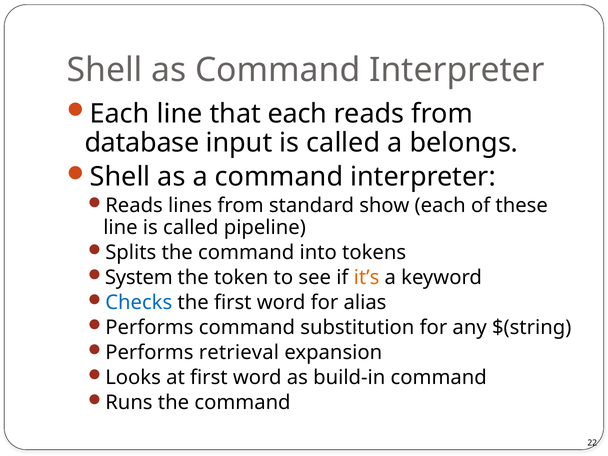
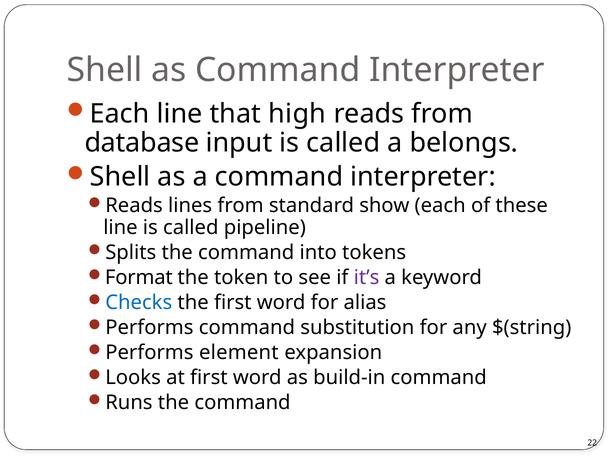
that each: each -> high
System: System -> Format
it’s colour: orange -> purple
retrieval: retrieval -> element
